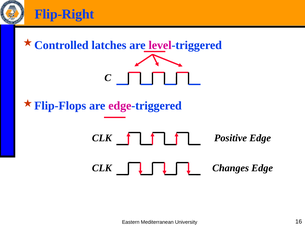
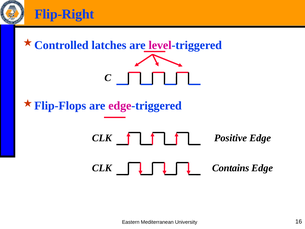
Changes: Changes -> Contains
